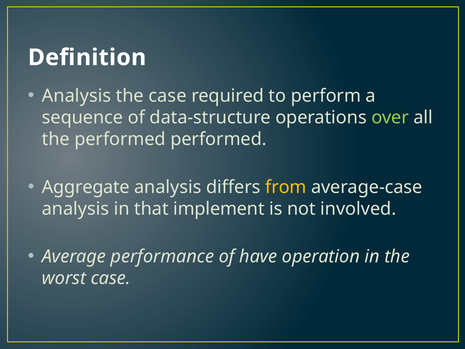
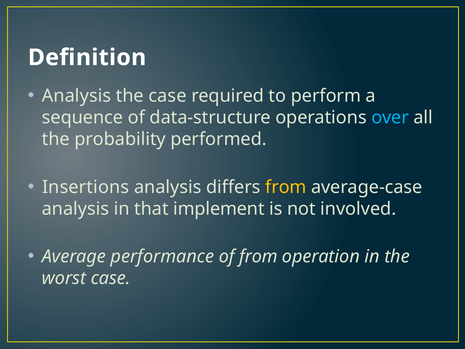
over colour: light green -> light blue
the performed: performed -> probability
Aggregate: Aggregate -> Insertions
of have: have -> from
